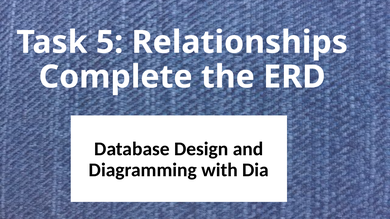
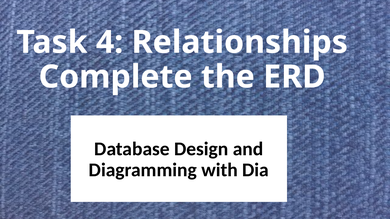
5: 5 -> 4
